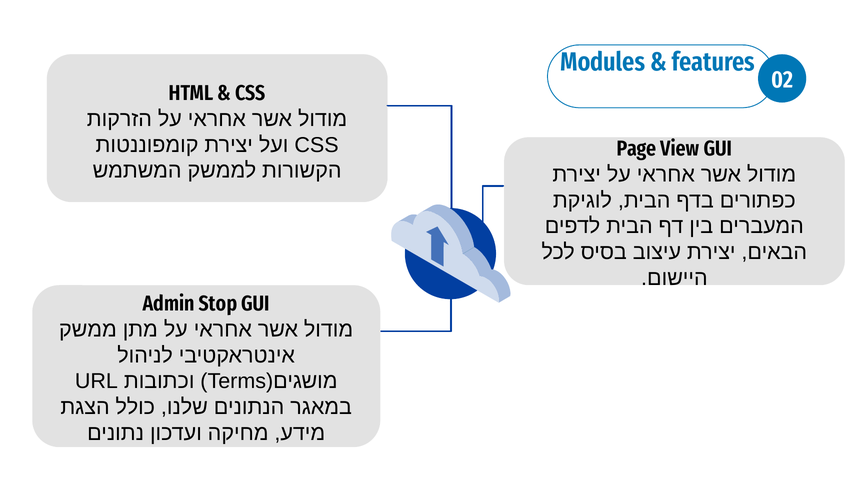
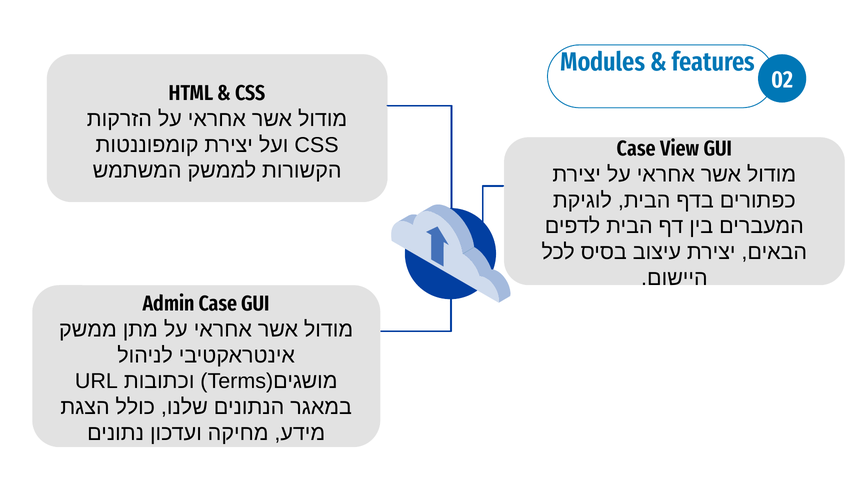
Page at (637, 149): Page -> Case
Admin Stop: Stop -> Case
